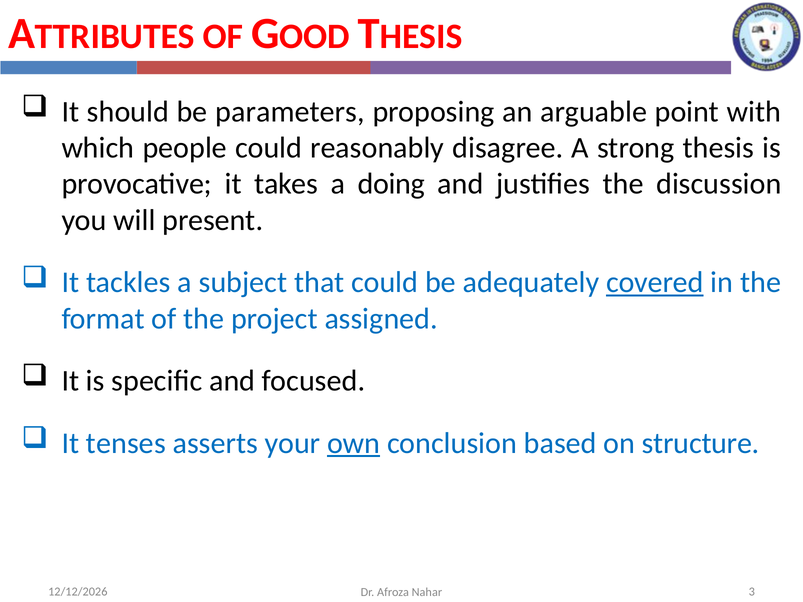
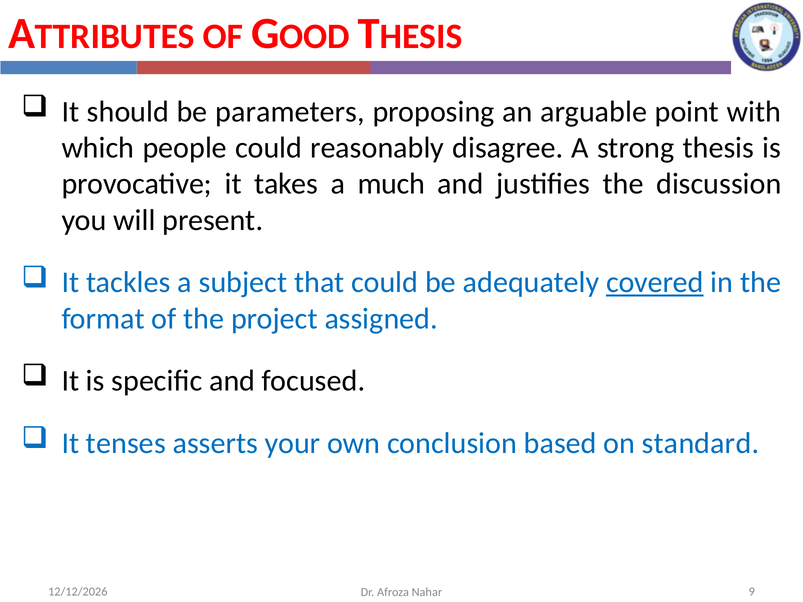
doing: doing -> much
own underline: present -> none
structure: structure -> standard
3: 3 -> 9
